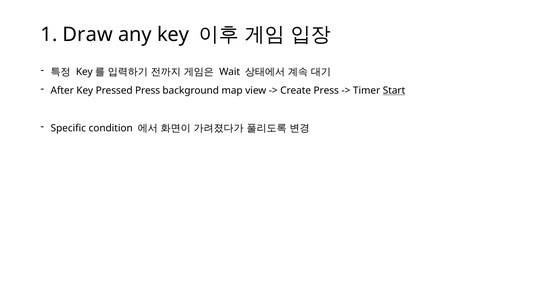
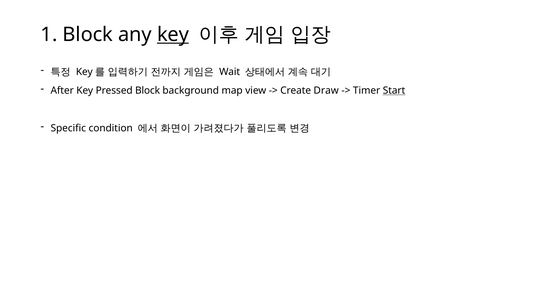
1 Draw: Draw -> Block
key at (173, 35) underline: none -> present
Pressed Press: Press -> Block
Create Press: Press -> Draw
